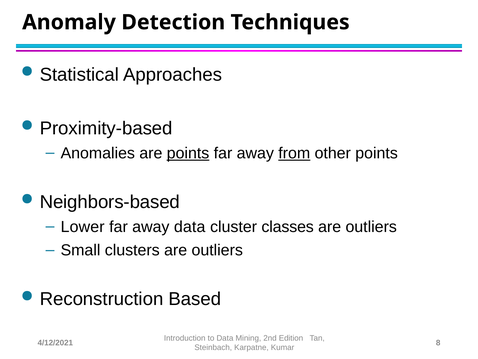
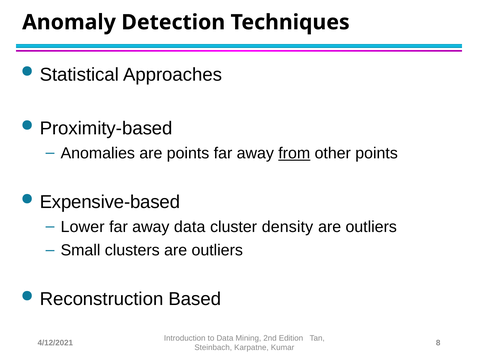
points at (188, 153) underline: present -> none
Neighbors-based: Neighbors-based -> Expensive-based
classes: classes -> density
